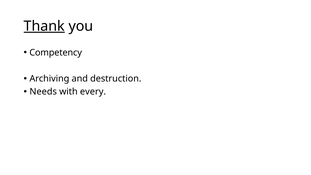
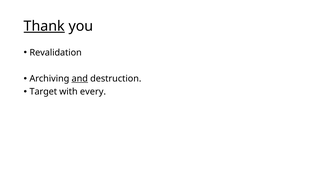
Competency: Competency -> Revalidation
and underline: none -> present
Needs: Needs -> Target
